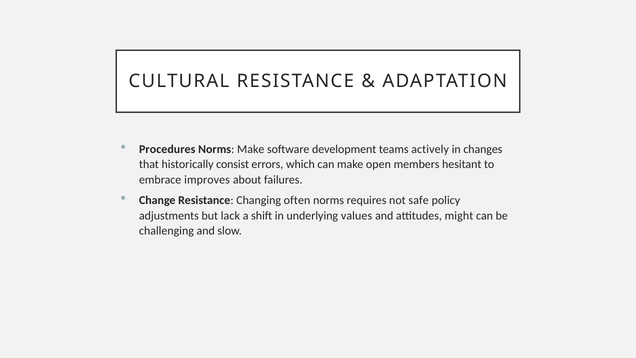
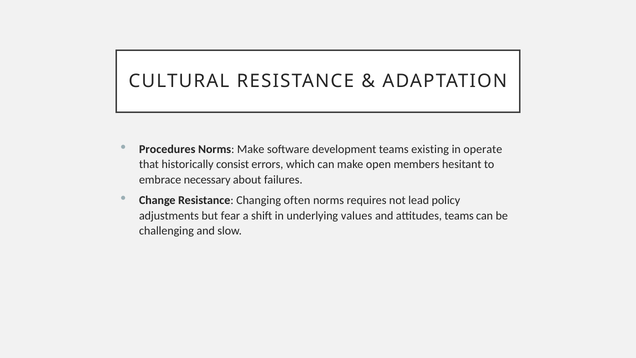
actively: actively -> existing
changes: changes -> operate
improves: improves -> necessary
safe: safe -> lead
lack: lack -> fear
attitudes might: might -> teams
